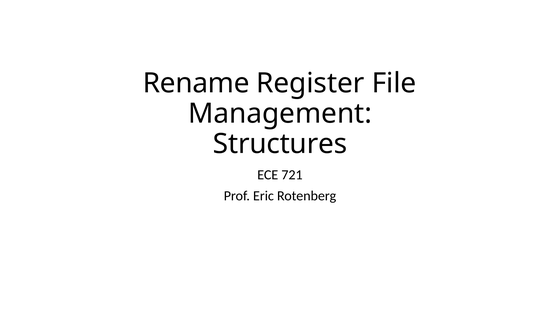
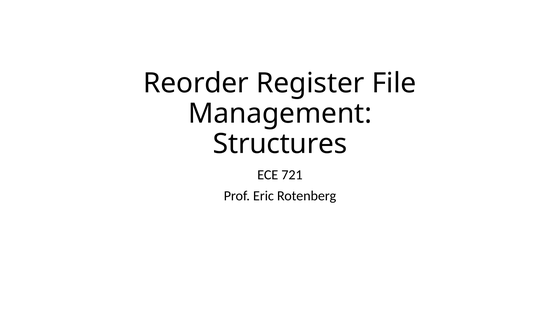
Rename: Rename -> Reorder
